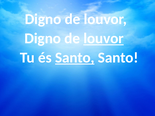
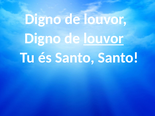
Santo at (75, 58) underline: present -> none
